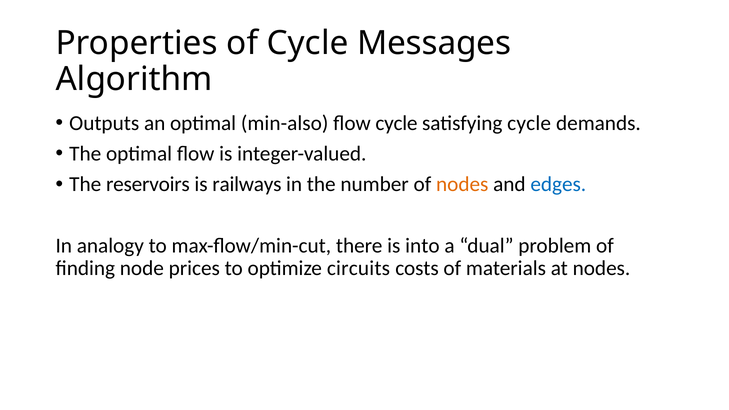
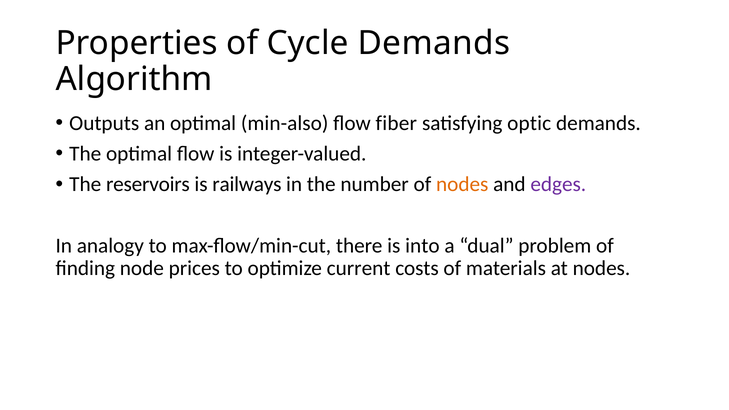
Cycle Messages: Messages -> Demands
flow cycle: cycle -> fiber
satisfying cycle: cycle -> optic
edges colour: blue -> purple
circuits: circuits -> current
